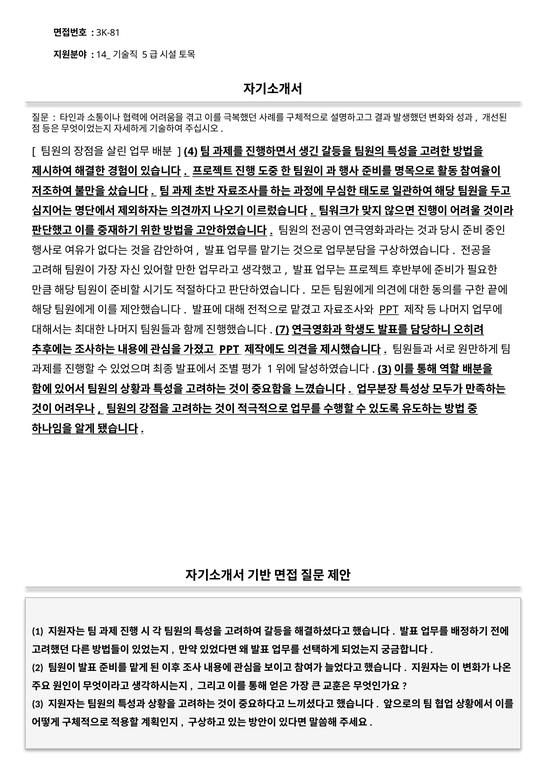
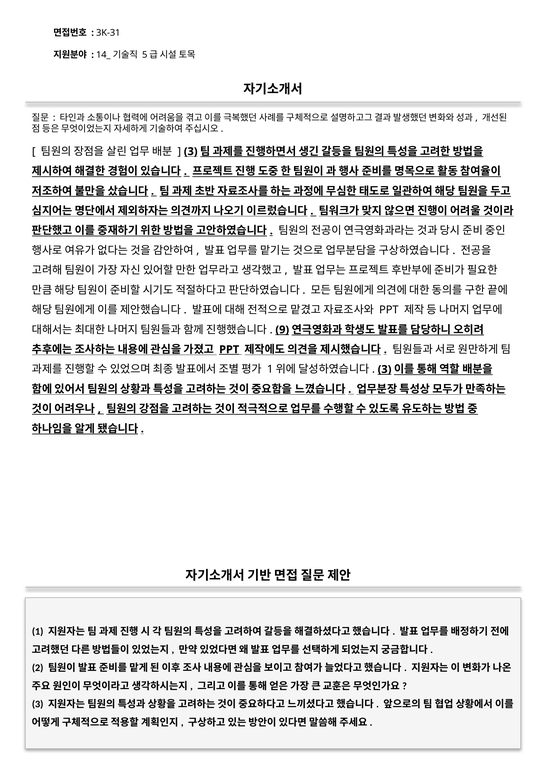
3K-81: 3K-81 -> 3K-31
4 at (191, 152): 4 -> 3
PPT at (389, 310) underline: present -> none
7: 7 -> 9
